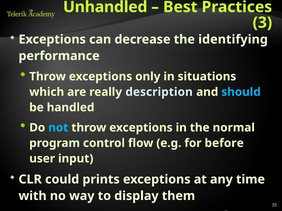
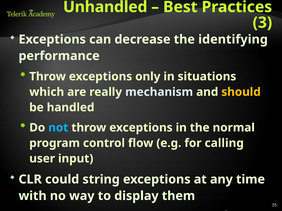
description: description -> mechanism
should colour: light blue -> yellow
before: before -> calling
prints: prints -> string
